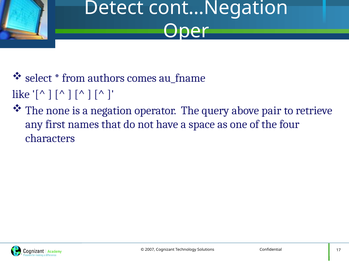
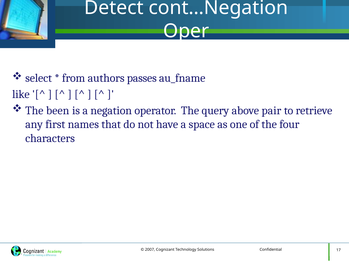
comes: comes -> passes
none: none -> been
